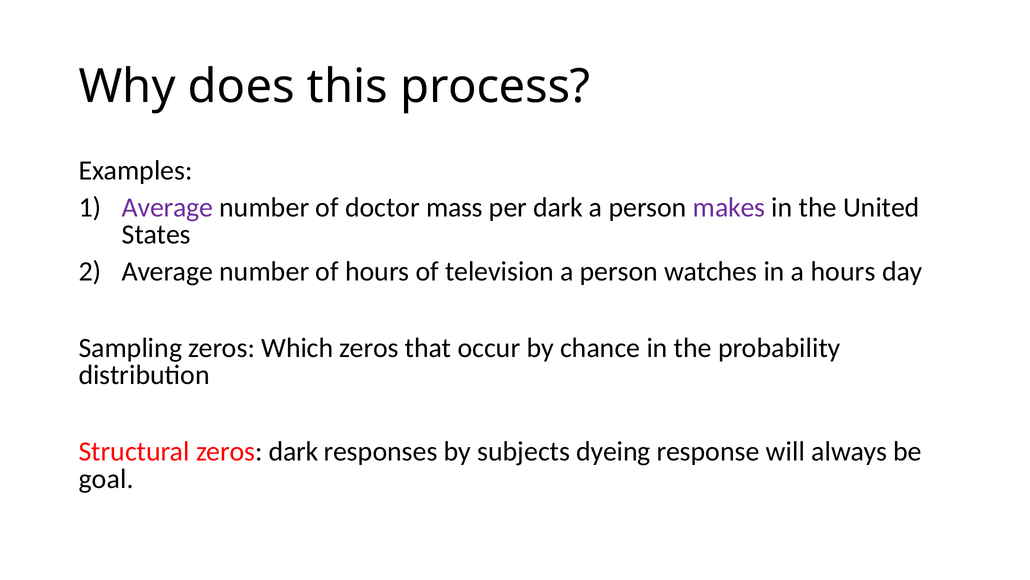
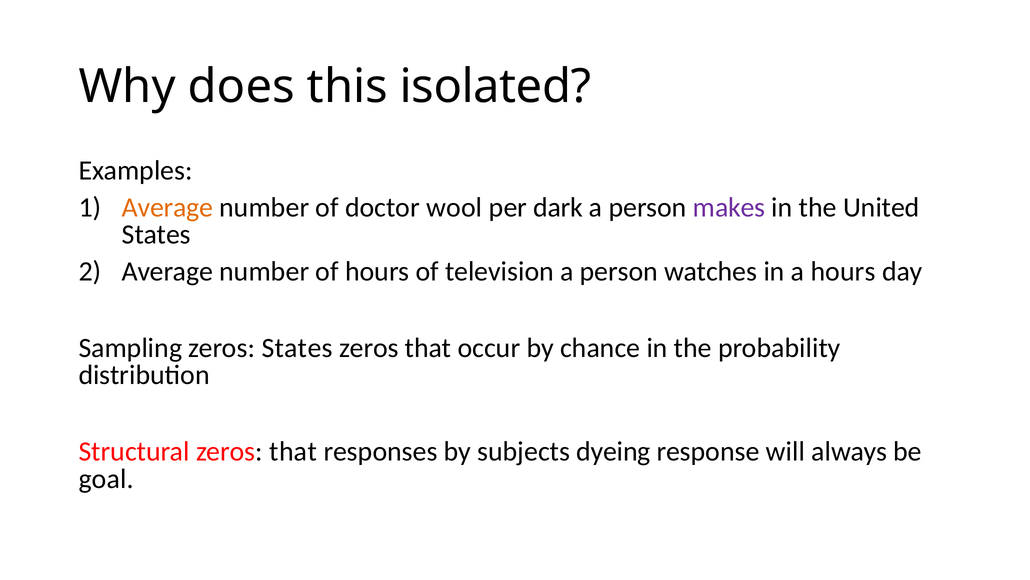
process: process -> isolated
Average at (168, 207) colour: purple -> orange
mass: mass -> wool
zeros Which: Which -> States
Structural zeros dark: dark -> that
